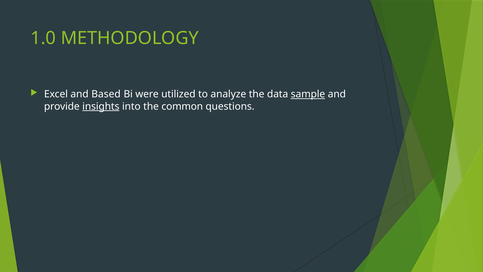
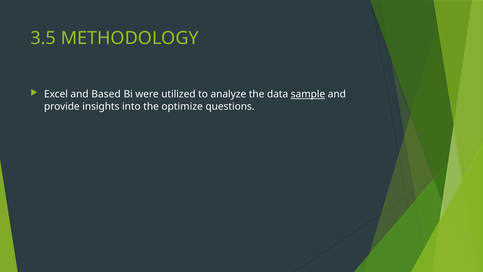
1.0: 1.0 -> 3.5
insights underline: present -> none
common: common -> optimize
